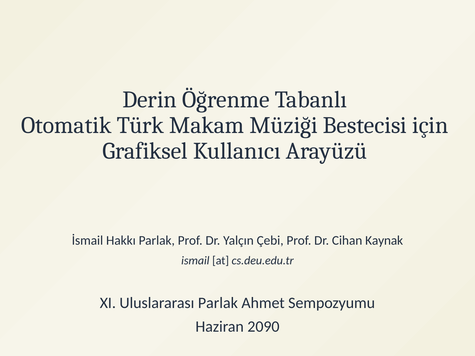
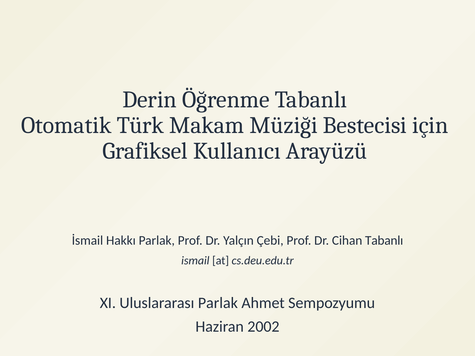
Cihan Kaynak: Kaynak -> Tabanlı
2090: 2090 -> 2002
